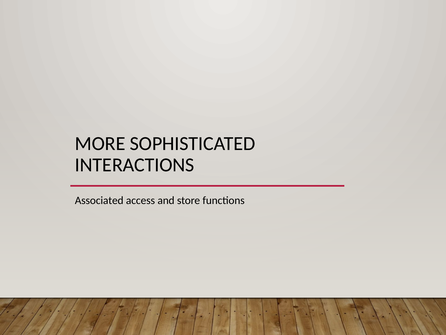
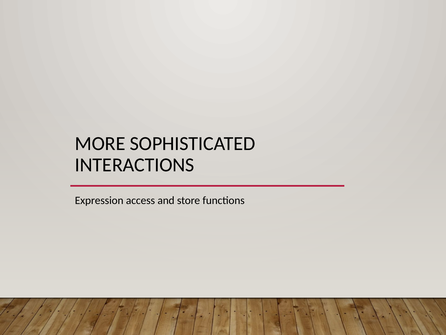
Associated: Associated -> Expression
